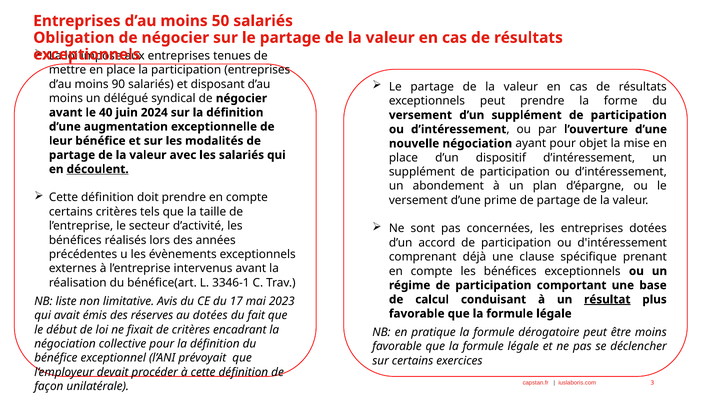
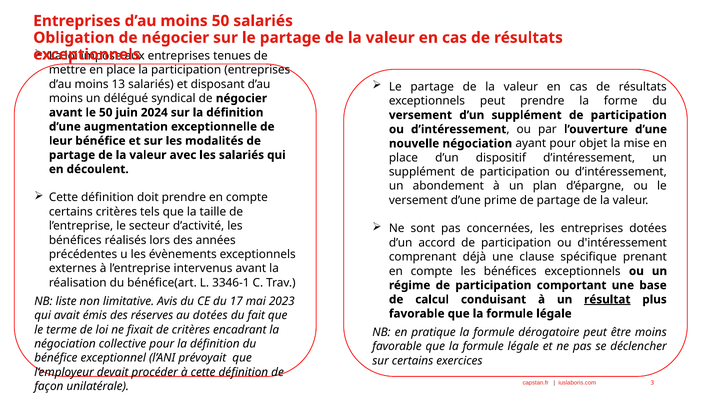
90: 90 -> 13
le 40: 40 -> 50
découlent underline: present -> none
début: début -> terme
